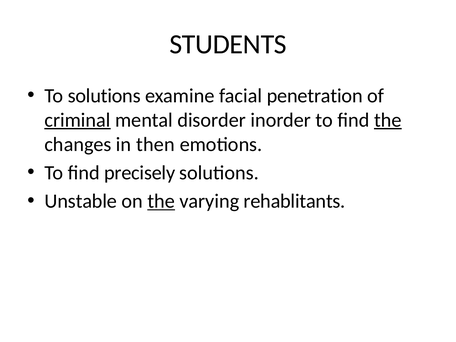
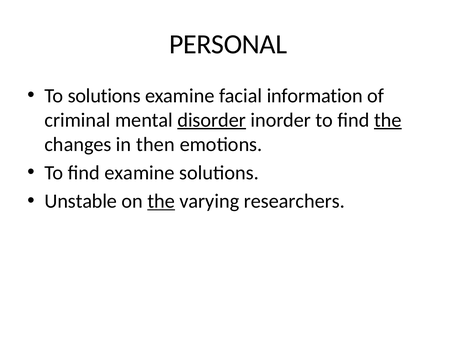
STUDENTS: STUDENTS -> PERSONAL
penetration: penetration -> information
criminal underline: present -> none
disorder underline: none -> present
find precisely: precisely -> examine
rehablitants: rehablitants -> researchers
